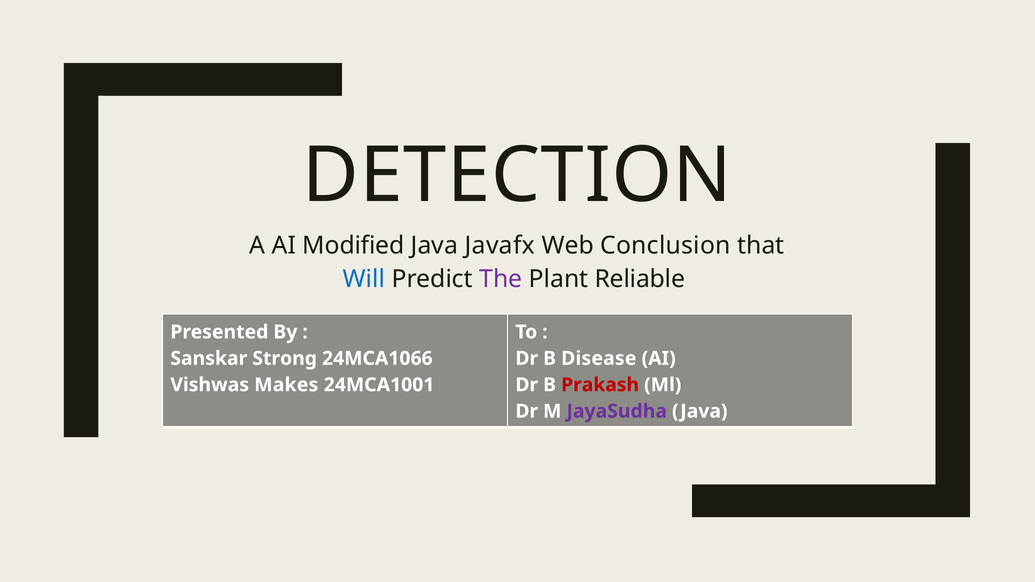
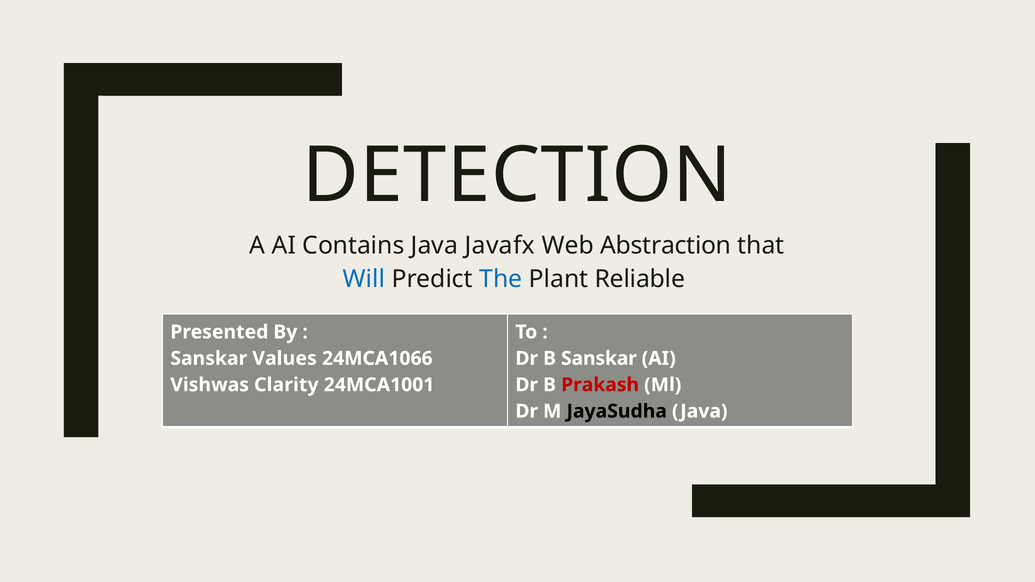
Modified: Modified -> Contains
Conclusion: Conclusion -> Abstraction
The colour: purple -> blue
Strong: Strong -> Values
B Disease: Disease -> Sanskar
Makes: Makes -> Clarity
JayaSudha colour: purple -> black
